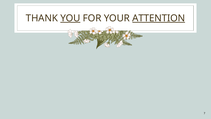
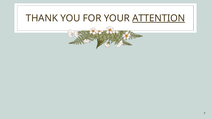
YOU underline: present -> none
